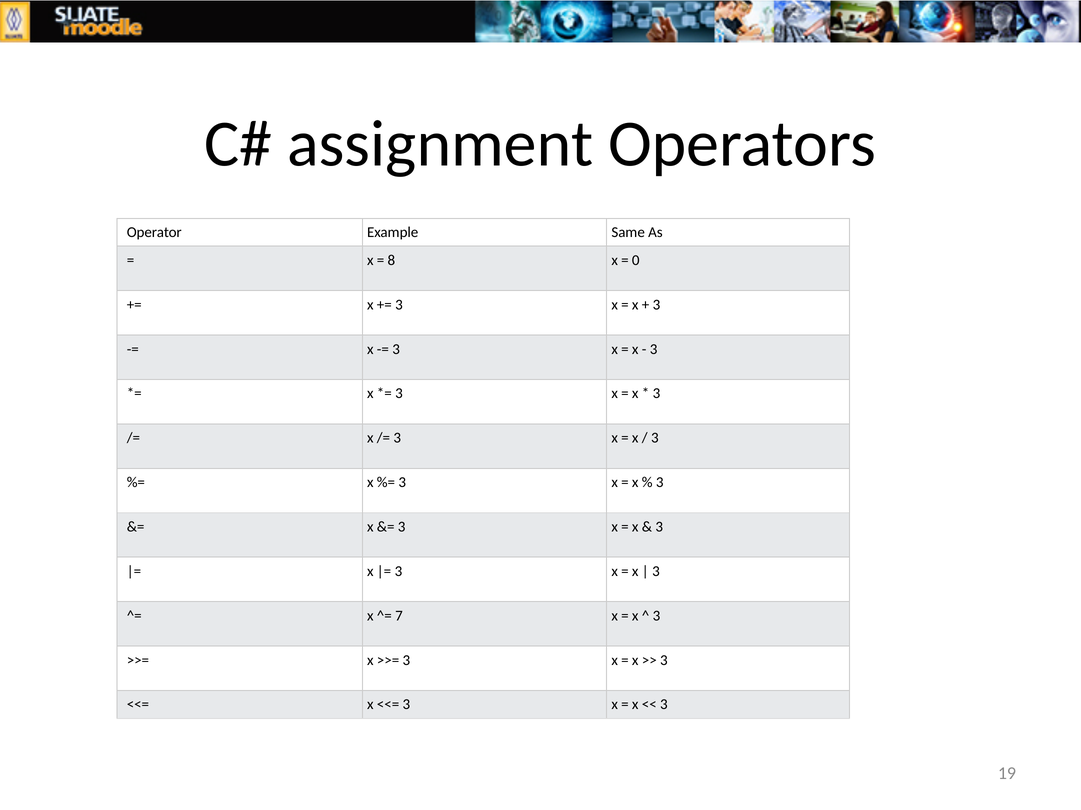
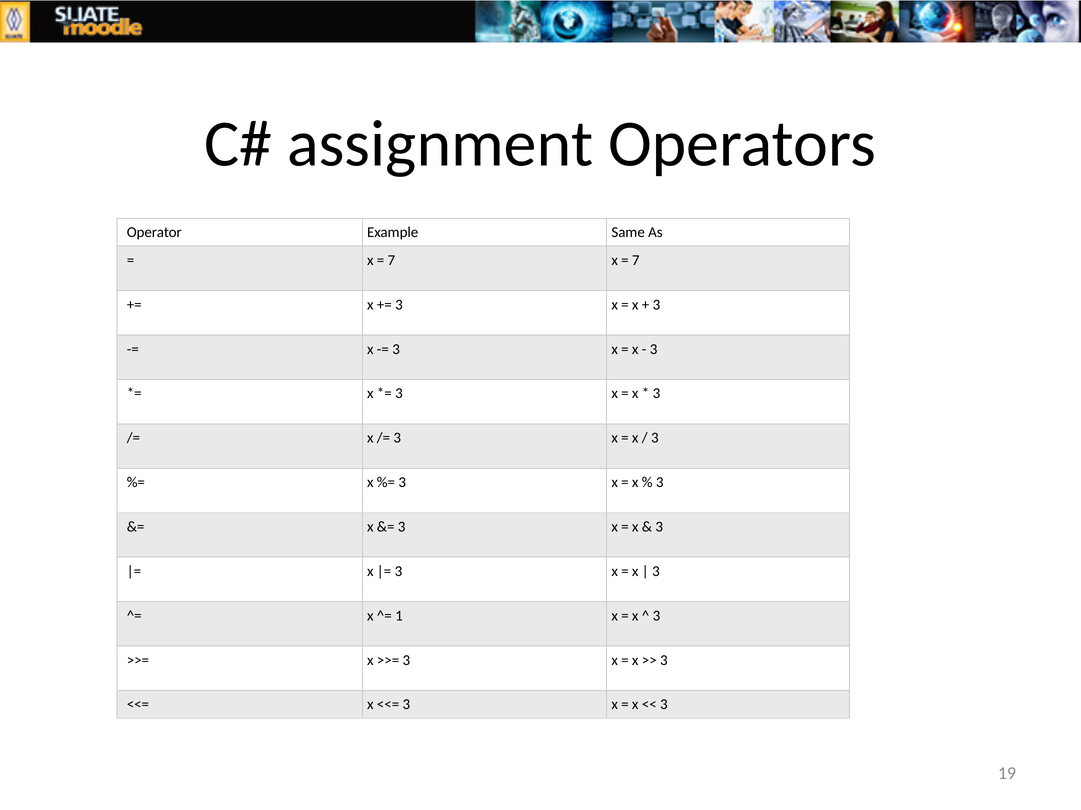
8 at (391, 260): 8 -> 7
0 at (636, 260): 0 -> 7
7: 7 -> 1
